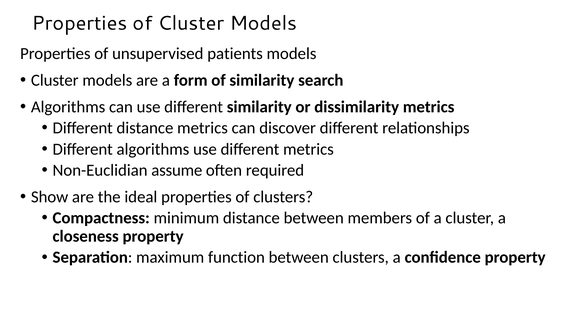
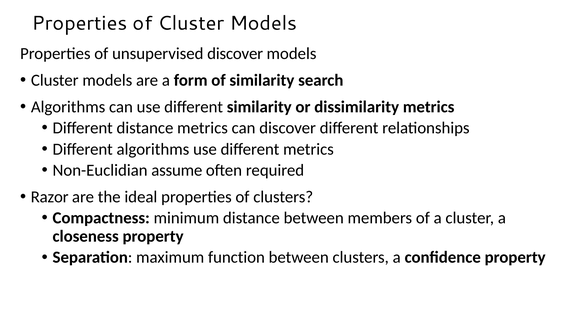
unsupervised patients: patients -> discover
Show: Show -> Razor
